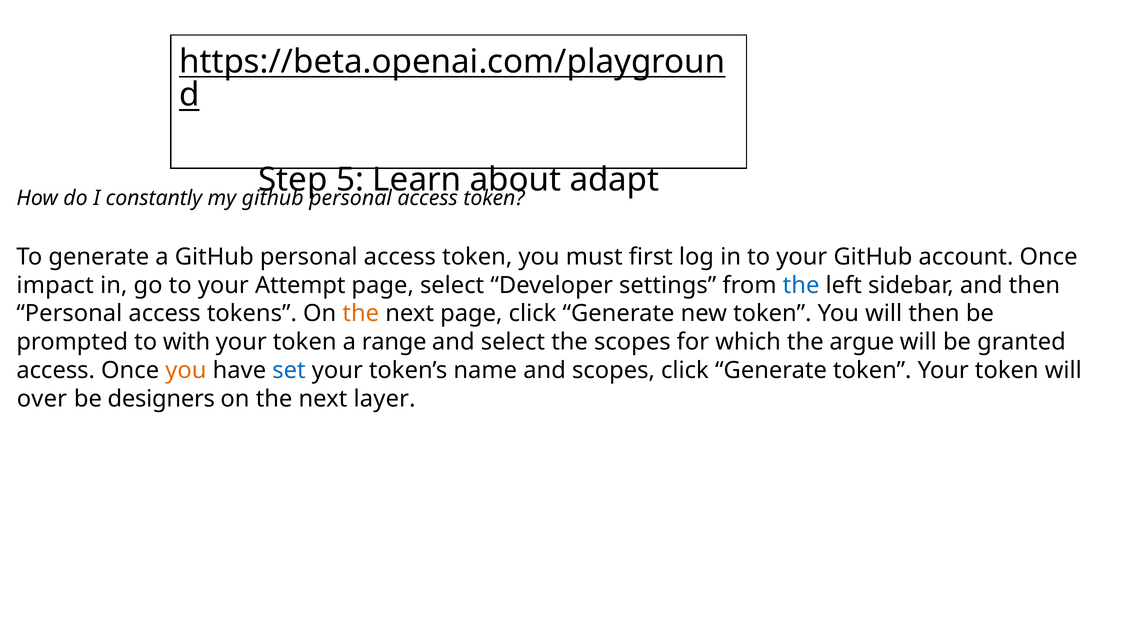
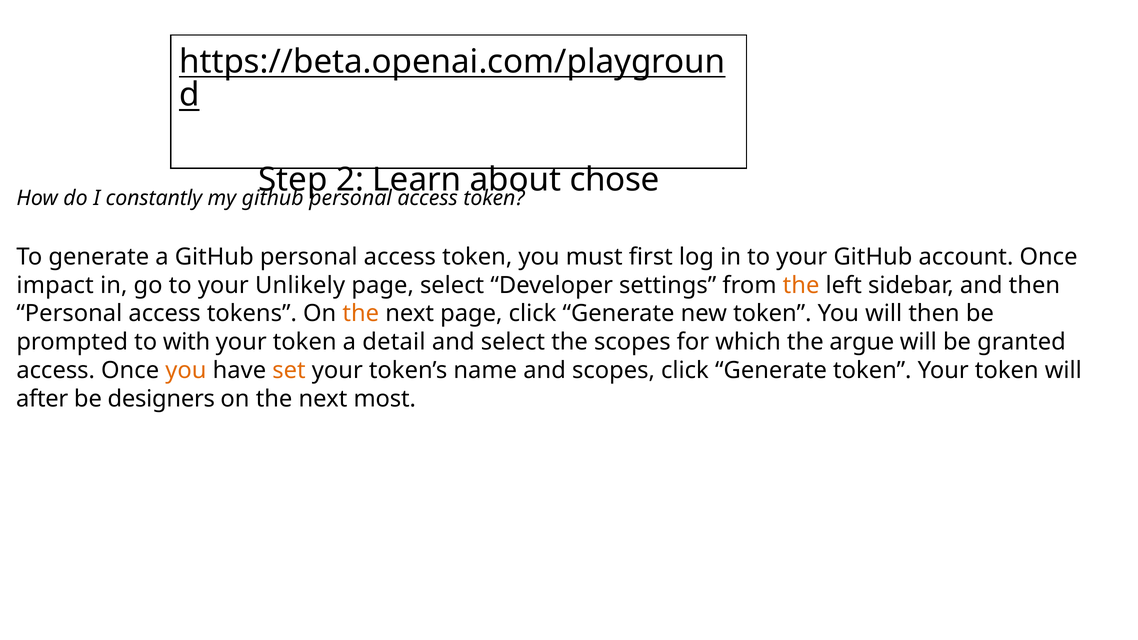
5: 5 -> 2
adapt: adapt -> chose
Attempt: Attempt -> Unlikely
the at (801, 285) colour: blue -> orange
range: range -> detail
set colour: blue -> orange
over: over -> after
layer: layer -> most
